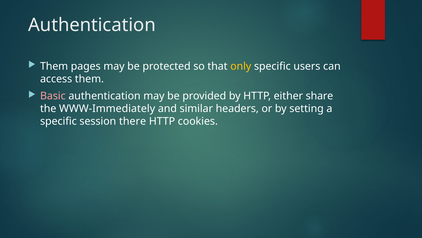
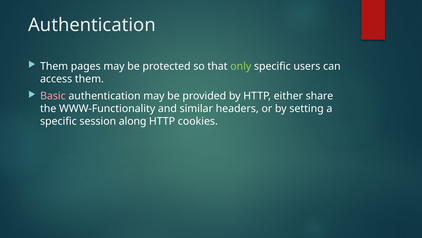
only colour: yellow -> light green
WWW-Immediately: WWW-Immediately -> WWW-Functionality
there: there -> along
